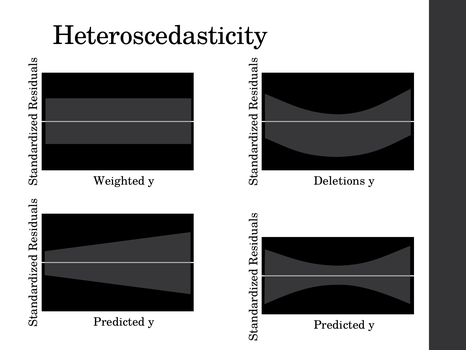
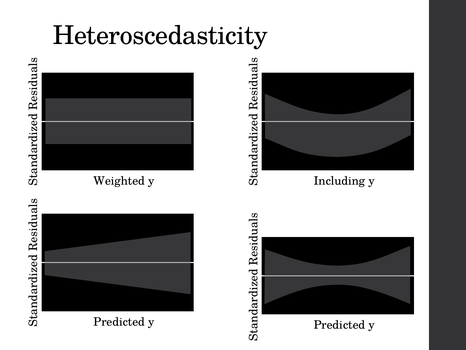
Deletions: Deletions -> Including
